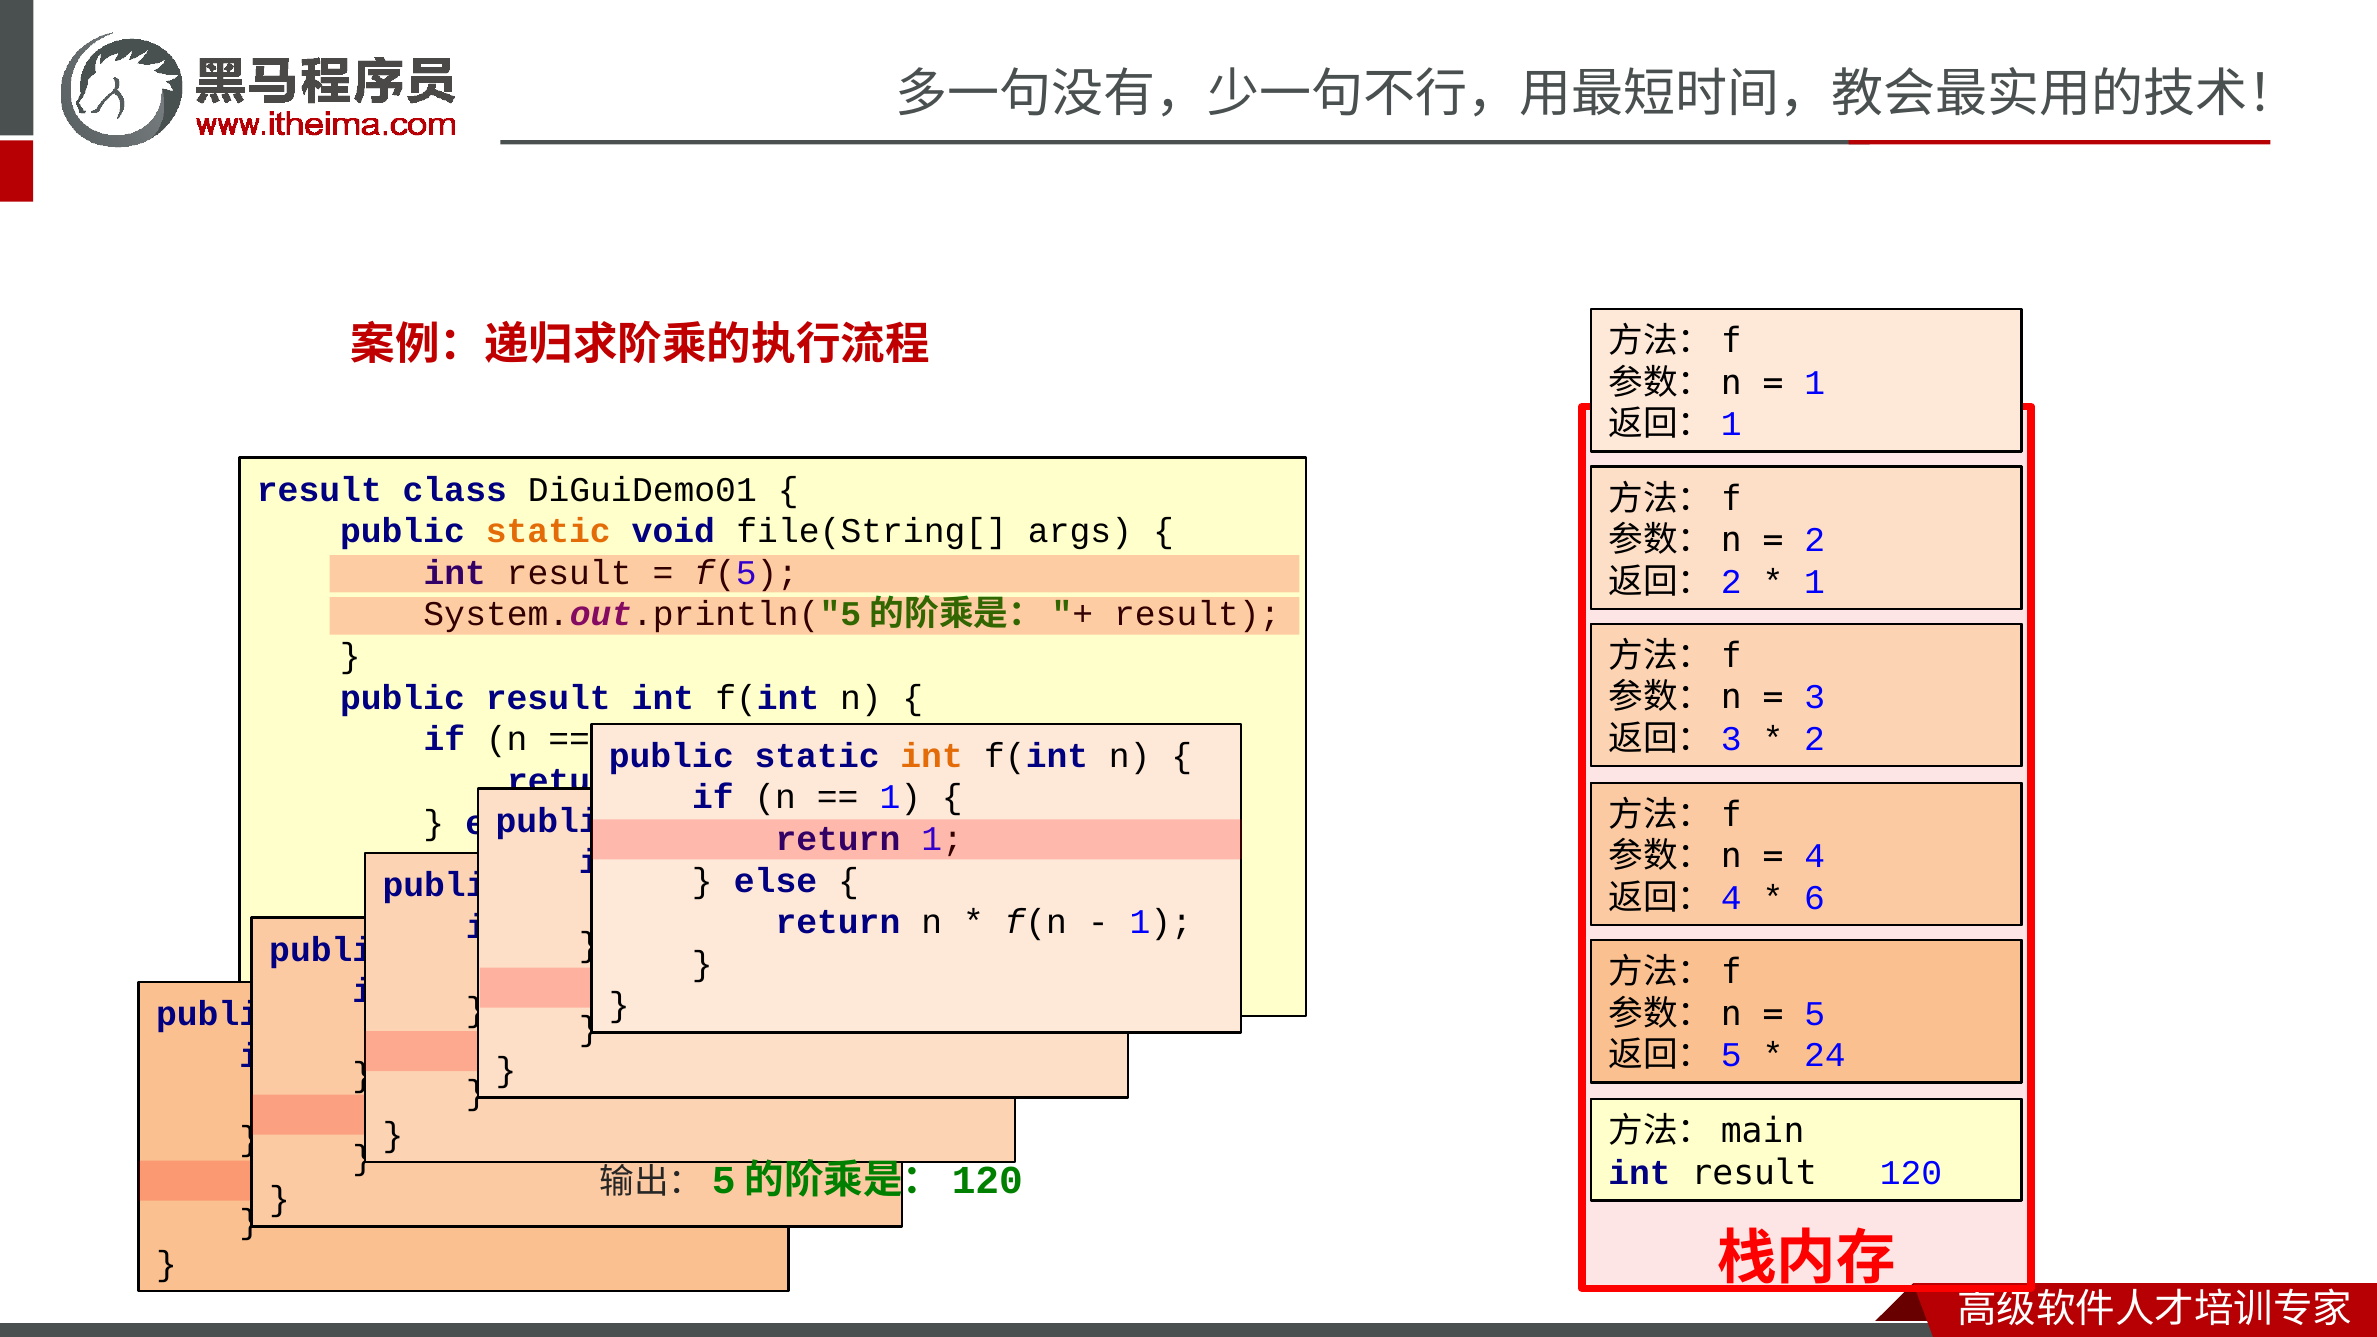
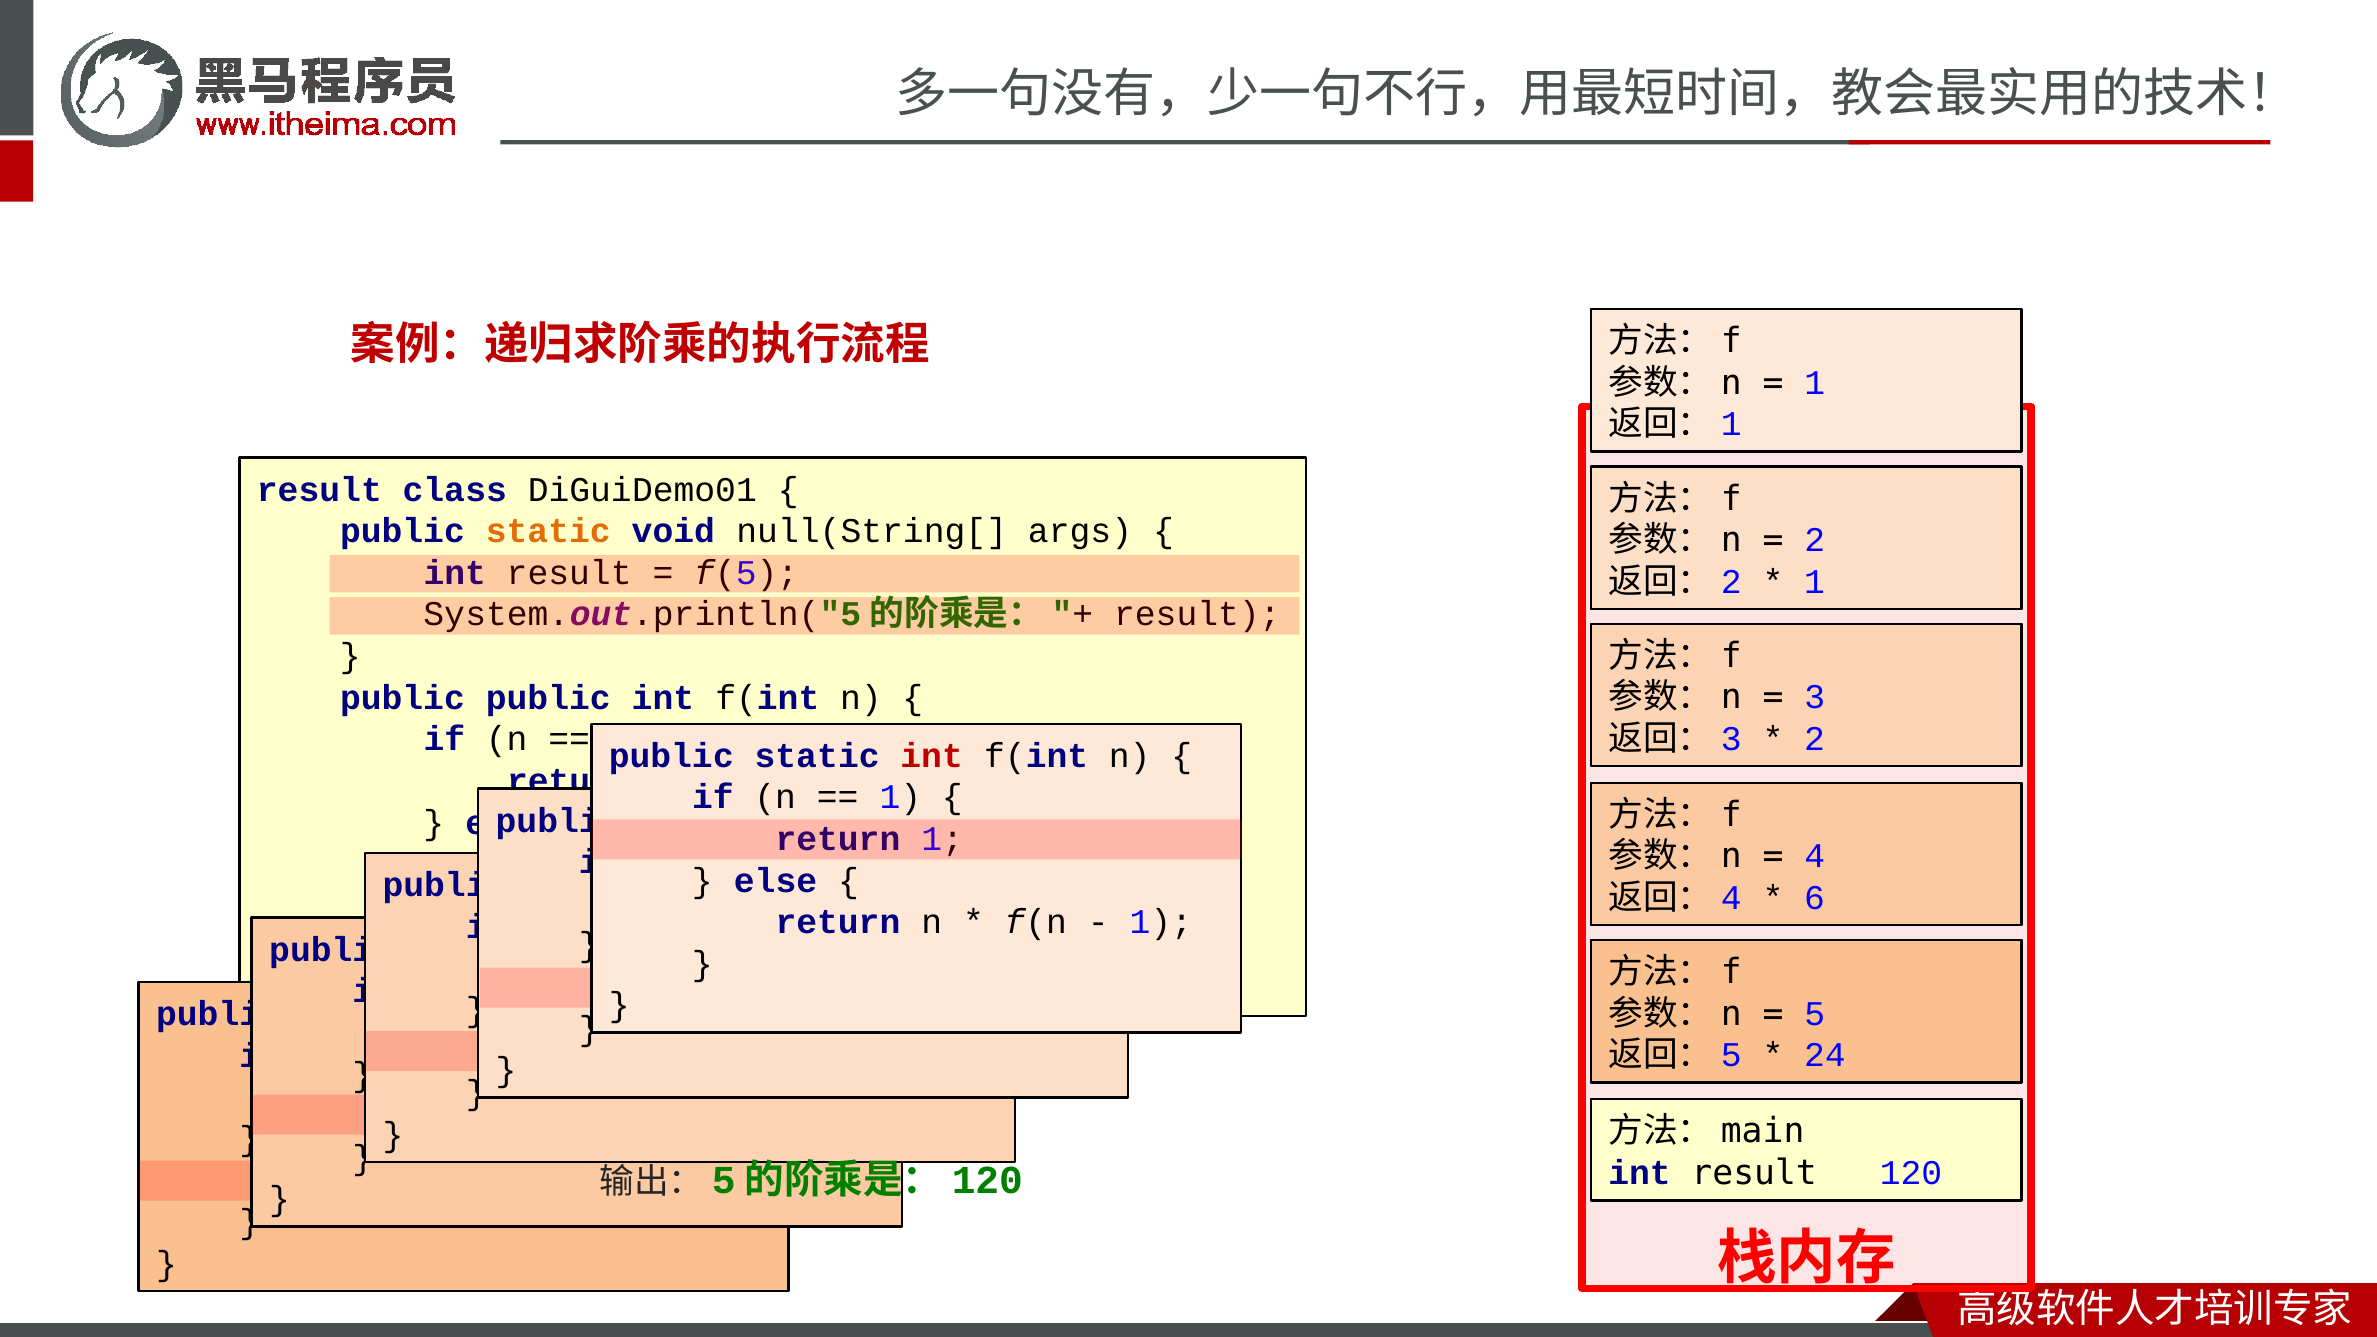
file(String[: file(String[ -> null(String[
public result: result -> public
int at (932, 756) colour: orange -> red
